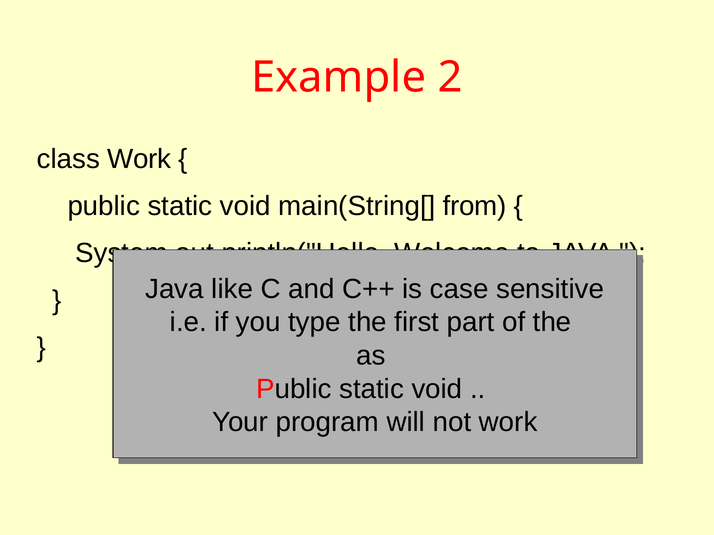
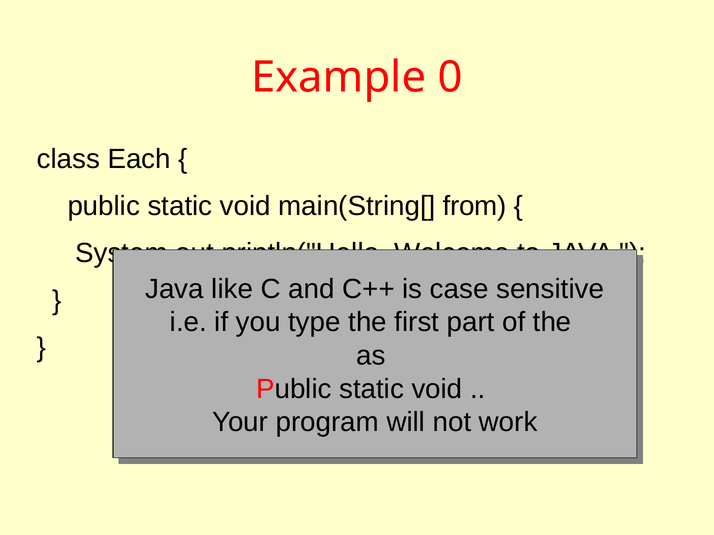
2: 2 -> 0
class Work: Work -> Each
